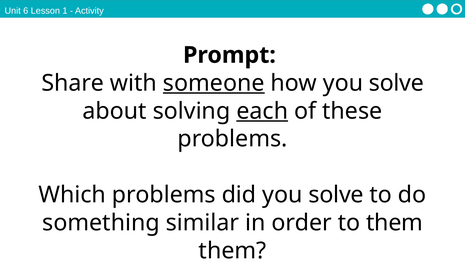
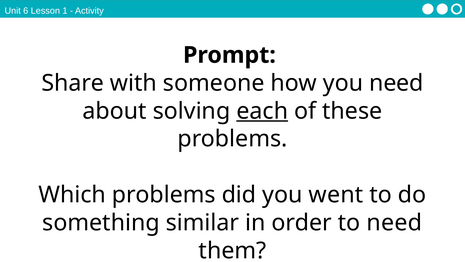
someone underline: present -> none
how you solve: solve -> need
did you solve: solve -> went
to them: them -> need
